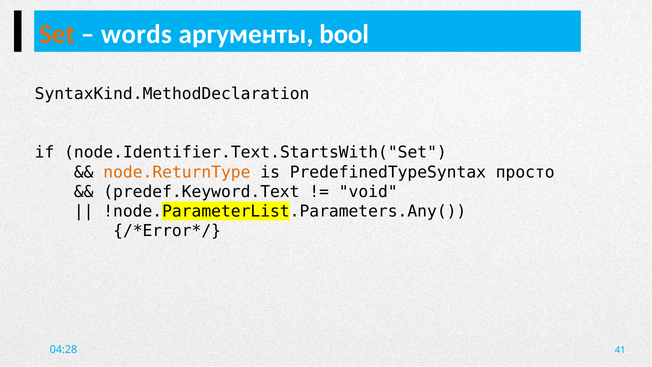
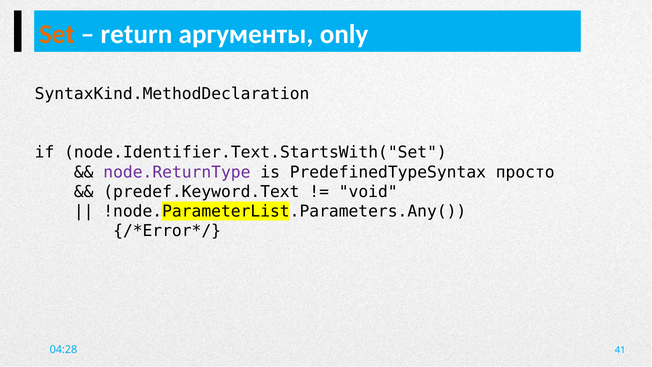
words: words -> return
bool: bool -> only
node.ReturnType colour: orange -> purple
